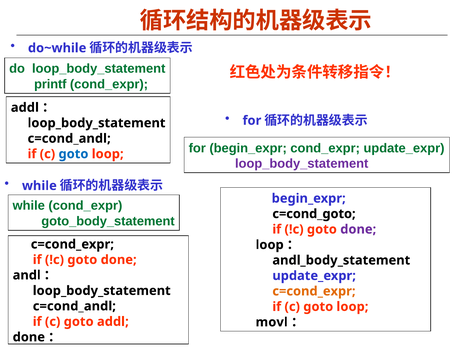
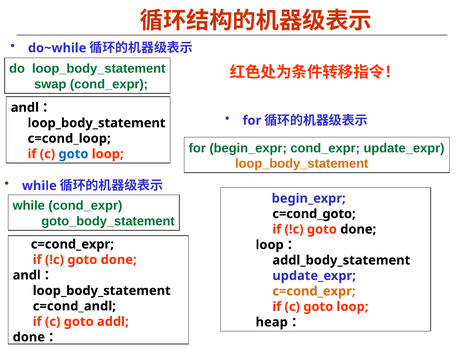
printf: printf -> swap
addl at (25, 108): addl -> andl
c=cond_andl at (69, 138): c=cond_andl -> c=cond_loop
loop_body_statement at (302, 164) colour: purple -> orange
done at (358, 229) colour: purple -> black
andl_body_statement: andl_body_statement -> addl_body_statement
movl: movl -> heap
